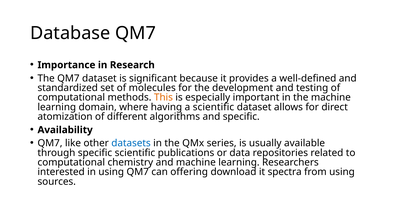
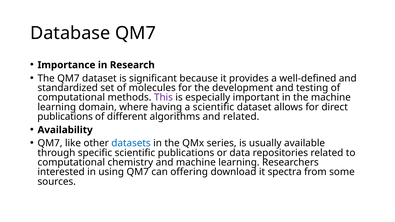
This colour: orange -> purple
atomization at (65, 117): atomization -> publications
and specific: specific -> related
from using: using -> some
